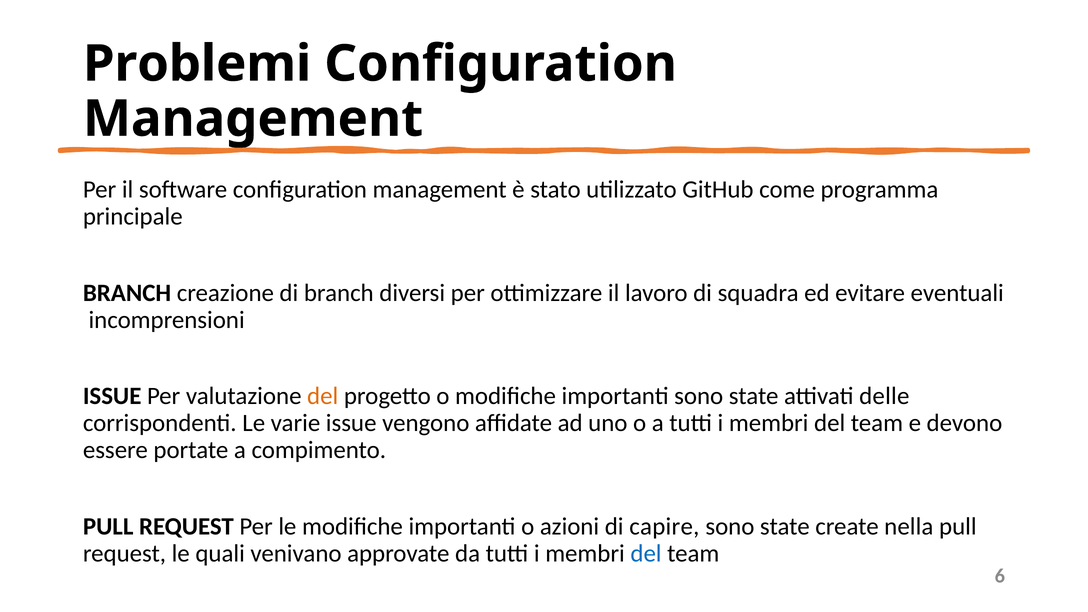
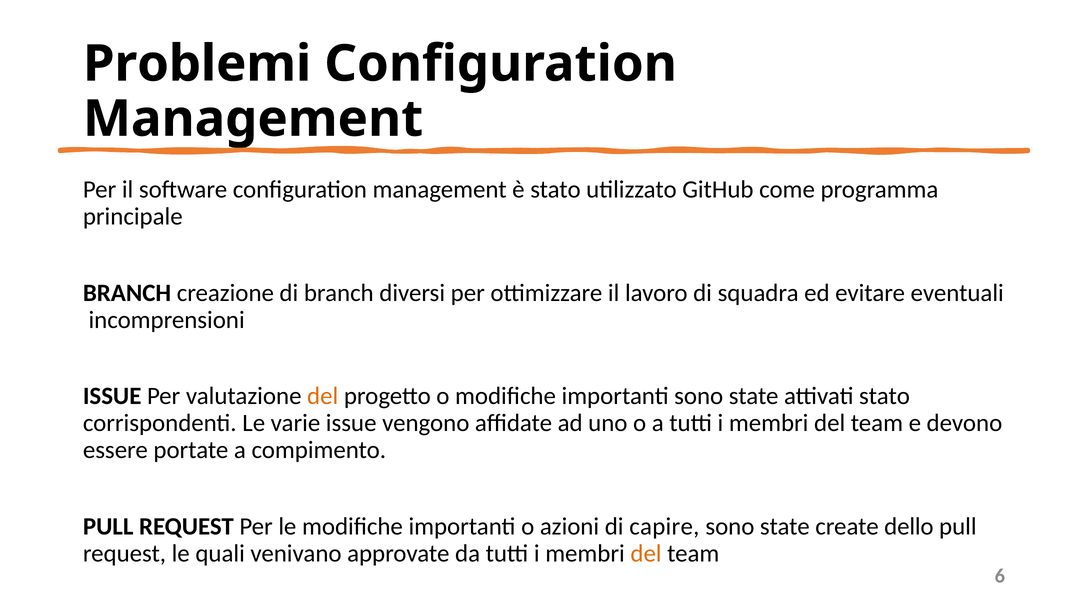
attivati delle: delle -> stato
nella: nella -> dello
del at (646, 553) colour: blue -> orange
